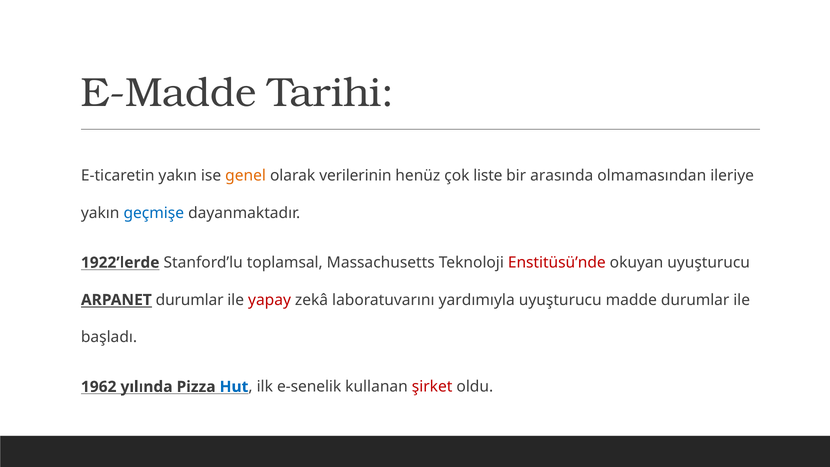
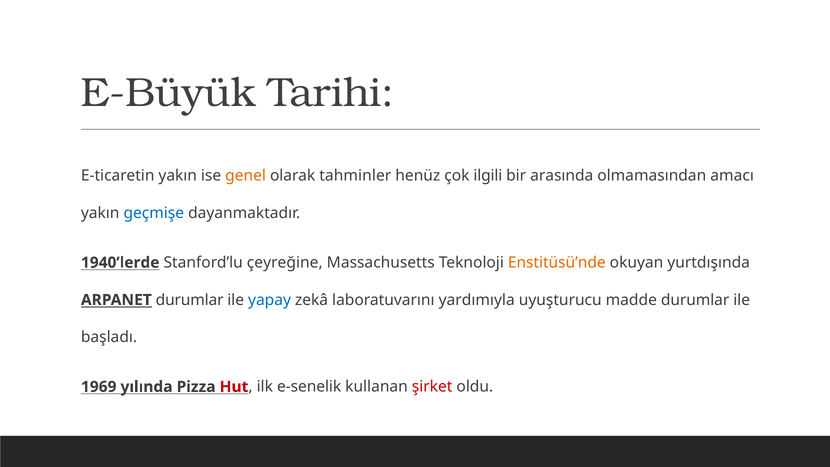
E-Madde: E-Madde -> E-Büyük
verilerinin: verilerinin -> tahminler
liste: liste -> ilgili
ileriye: ileriye -> amacı
1922’lerde: 1922’lerde -> 1940’lerde
toplamsal: toplamsal -> çeyreğine
Enstitüsü’nde colour: red -> orange
okuyan uyuşturucu: uyuşturucu -> yurtdışında
yapay colour: red -> blue
1962: 1962 -> 1969
Hut colour: blue -> red
